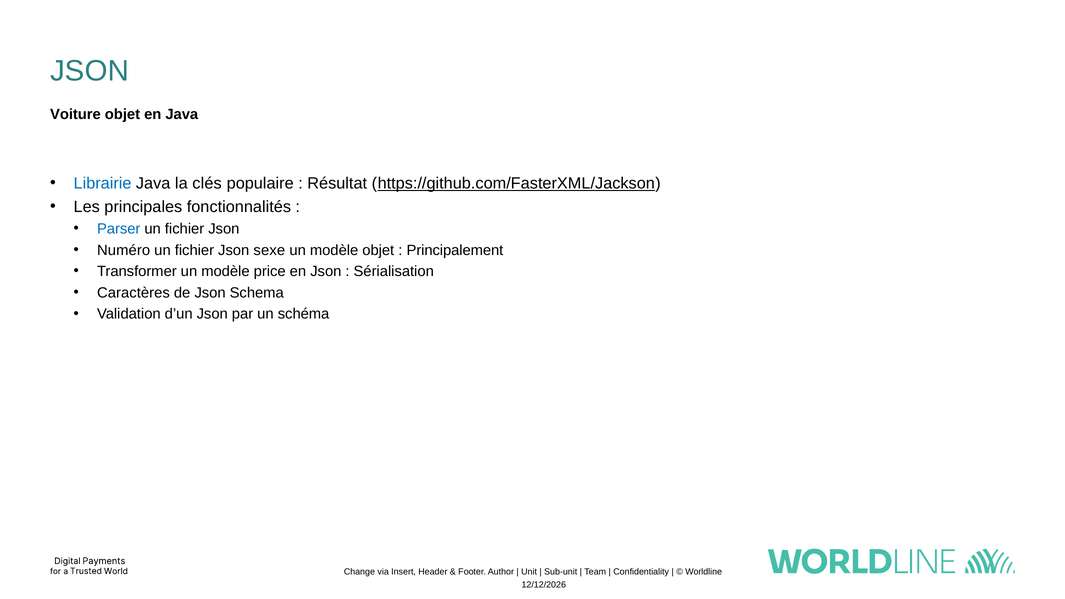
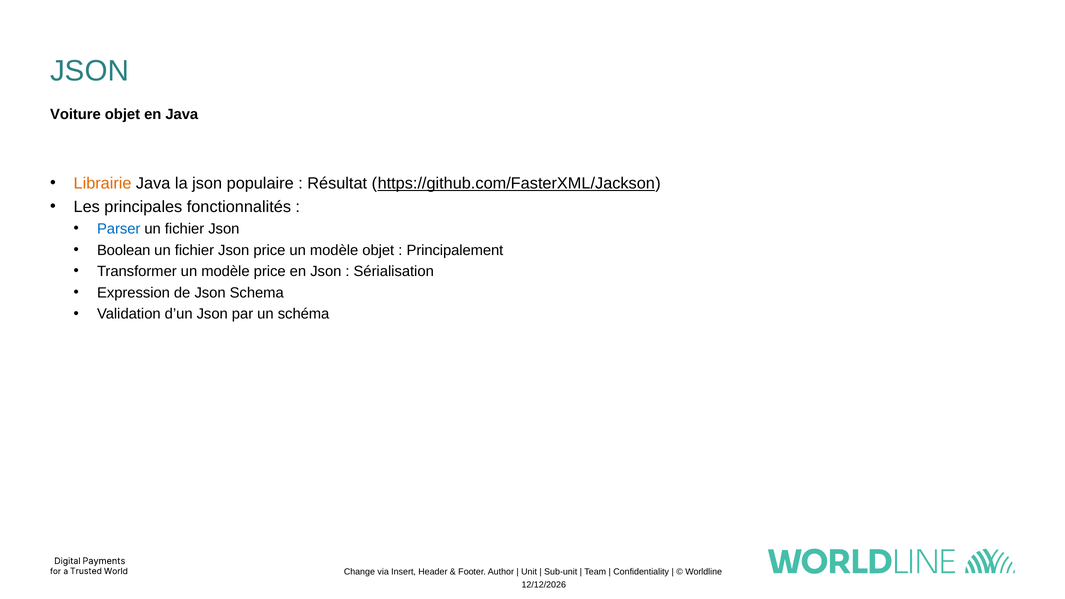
Librairie colour: blue -> orange
la clés: clés -> json
Numéro: Numéro -> Boolean
Json sexe: sexe -> price
Caractères: Caractères -> Expression
